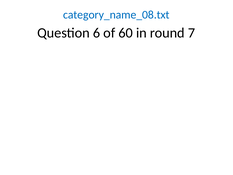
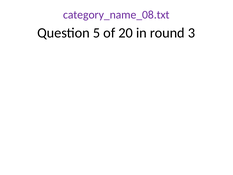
category_name_08.txt colour: blue -> purple
6: 6 -> 5
60: 60 -> 20
7: 7 -> 3
